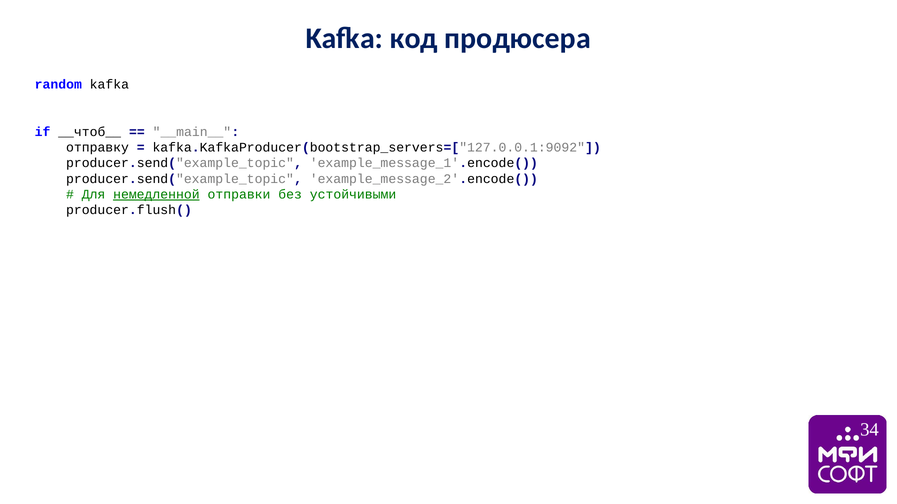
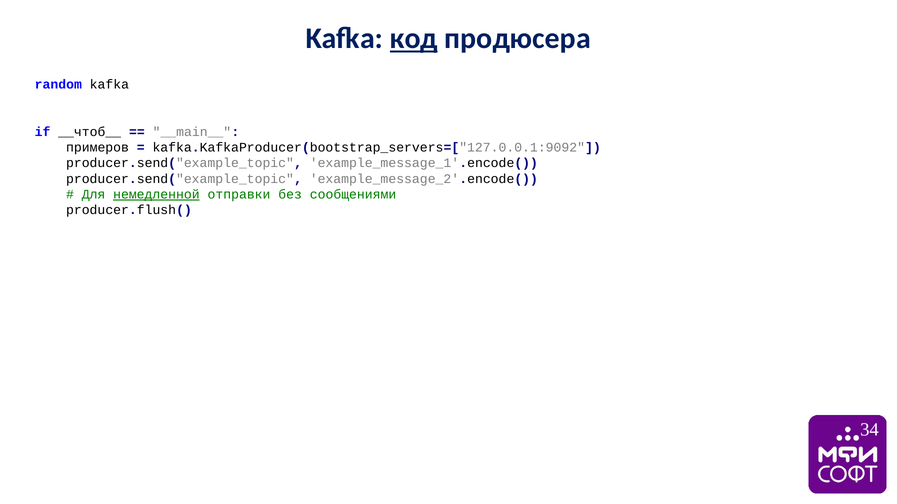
код underline: none -> present
отправку: отправку -> примеров
устойчивыми: устойчивыми -> сообщениями
